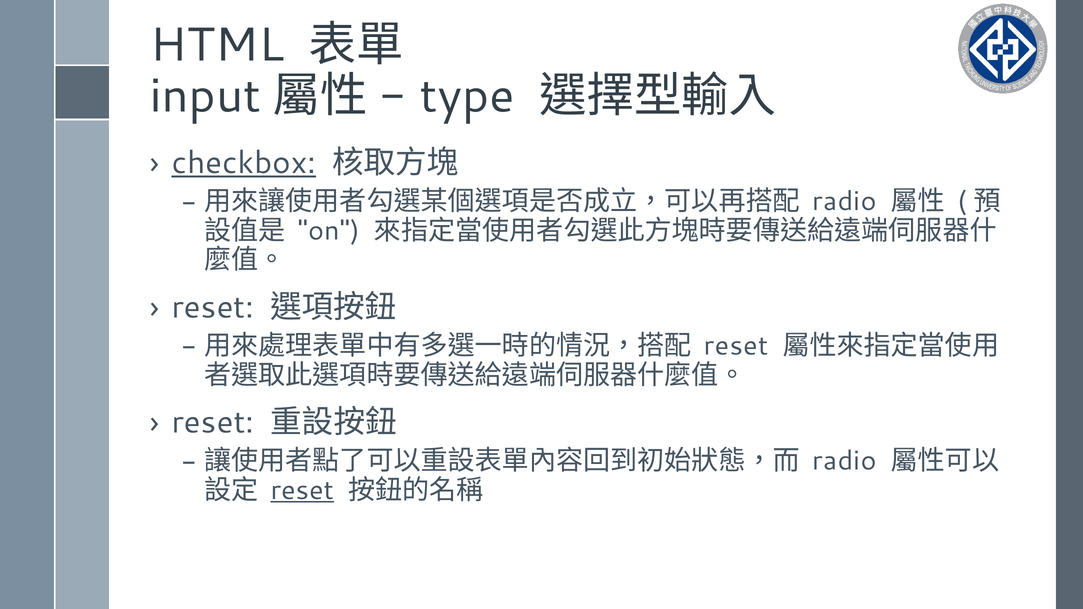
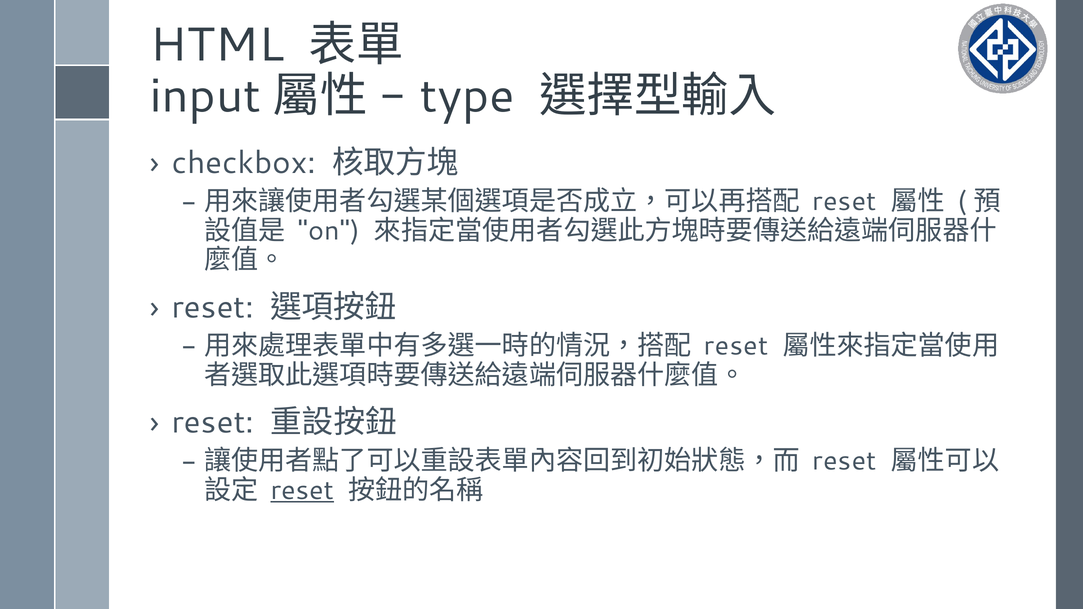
checkbox underline: present -> none
radio at (844, 202): radio -> reset
radio at (844, 461): radio -> reset
